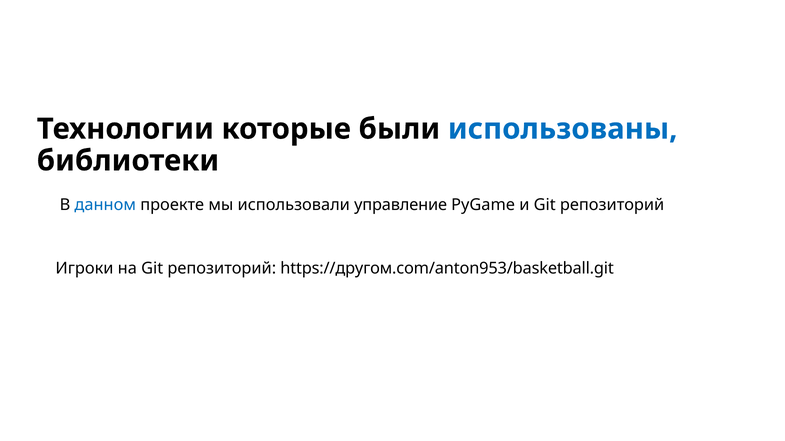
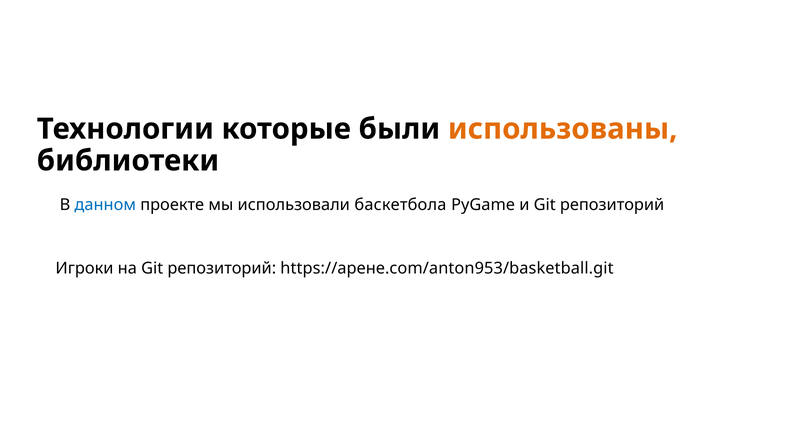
использованы colour: blue -> orange
управление: управление -> баскетбола
https://другом.com/anton953/basketball.git: https://другом.com/anton953/basketball.git -> https://арене.com/anton953/basketball.git
